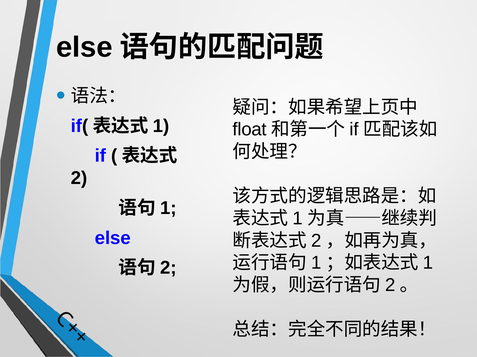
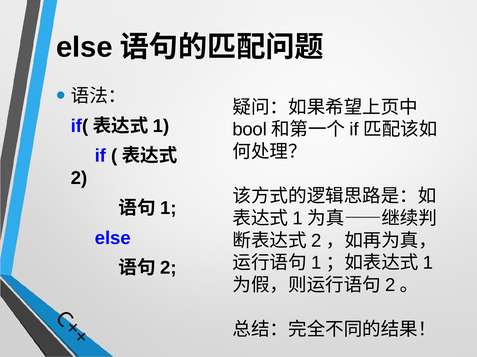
float: float -> bool
